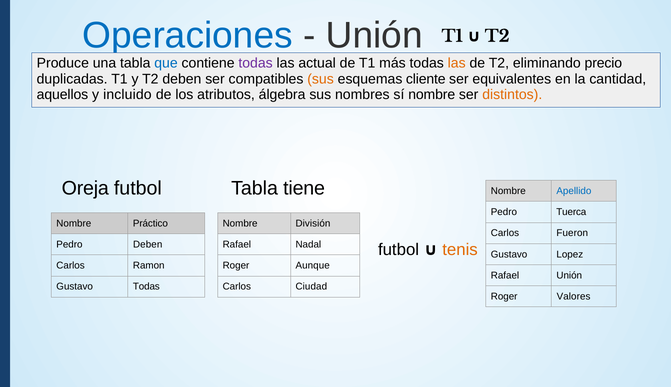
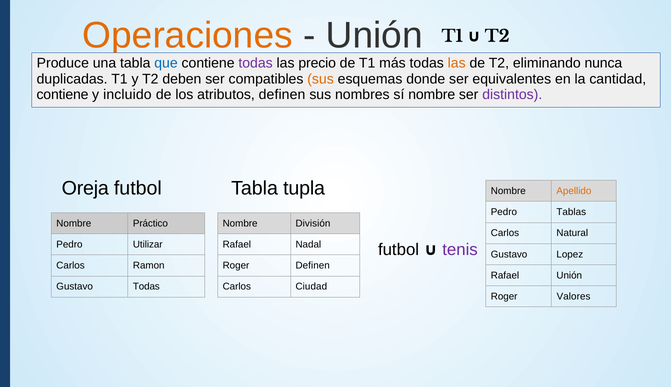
Operaciones colour: blue -> orange
actual: actual -> precio
precio: precio -> nunca
cliente: cliente -> donde
aquellos at (62, 95): aquellos -> contiene
atributos álgebra: álgebra -> definen
distintos colour: orange -> purple
tiene: tiene -> tupla
Apellido colour: blue -> orange
Tuerca: Tuerca -> Tablas
Fueron: Fueron -> Natural
Pedro Deben: Deben -> Utilizar
tenis colour: orange -> purple
Roger Aunque: Aunque -> Definen
